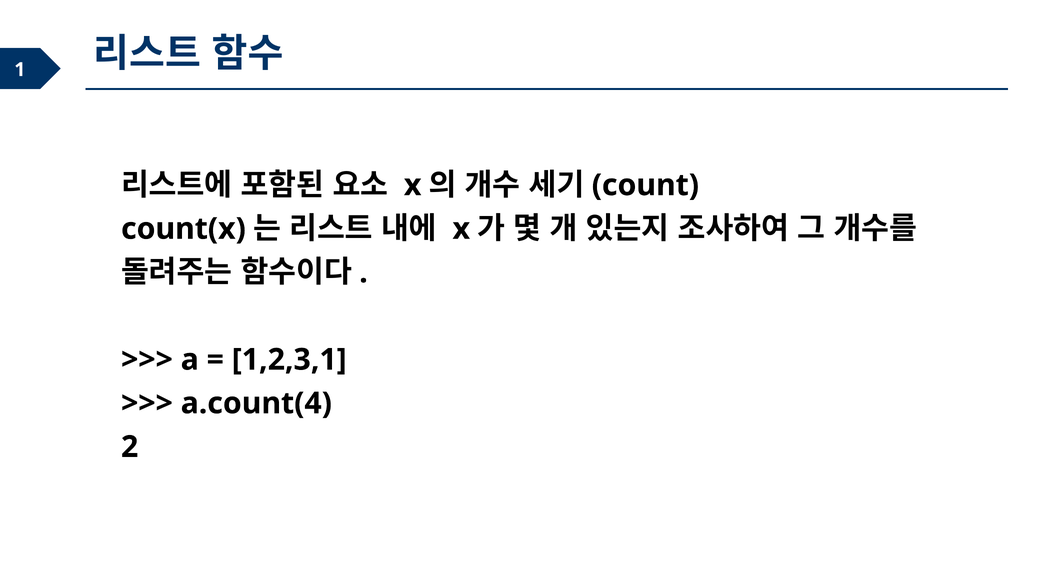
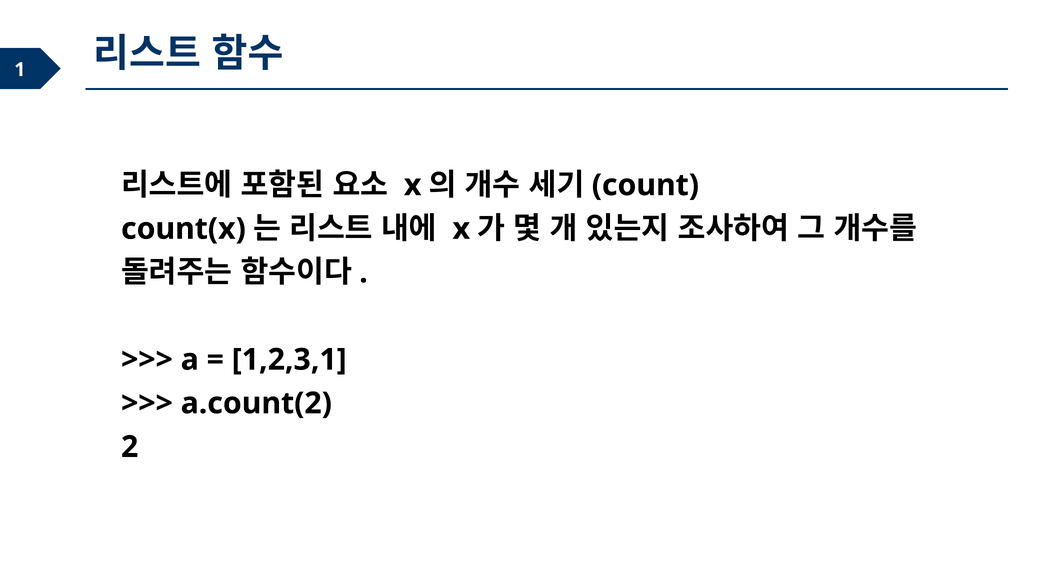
a.count(4: a.count(4 -> a.count(2
